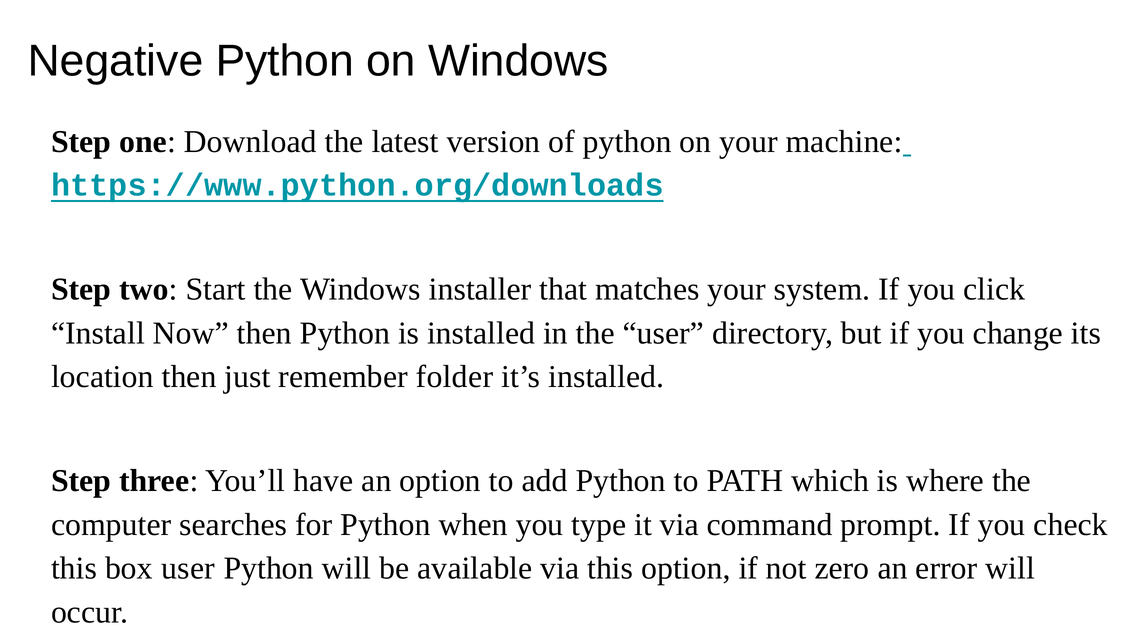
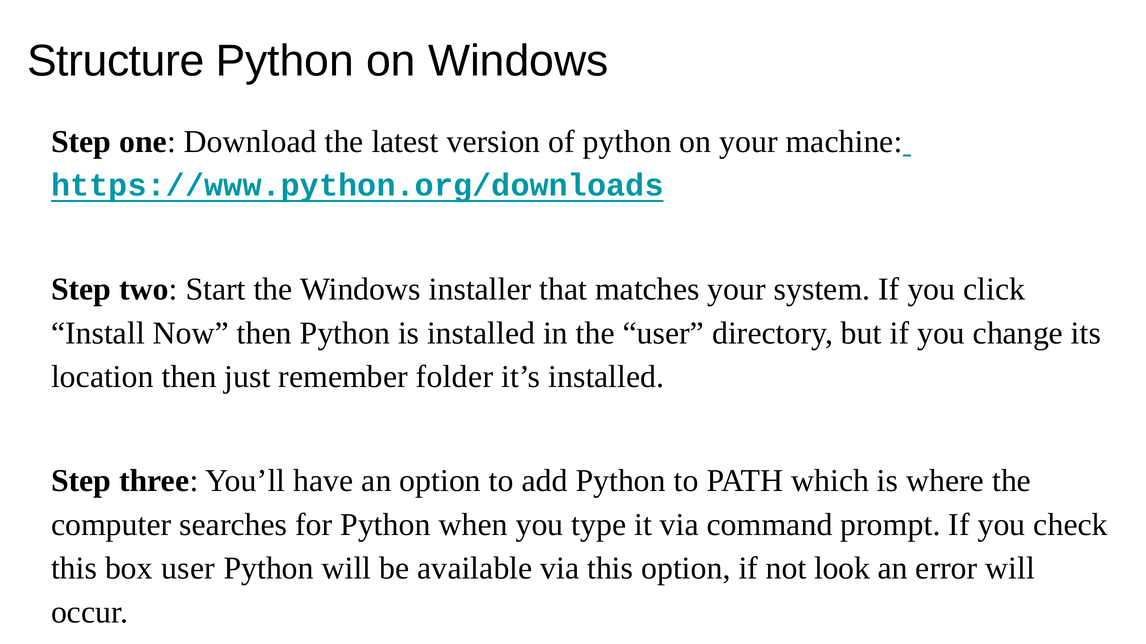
Negative: Negative -> Structure
zero: zero -> look
